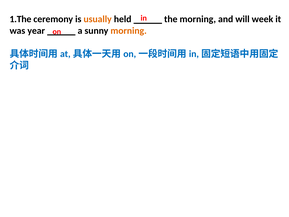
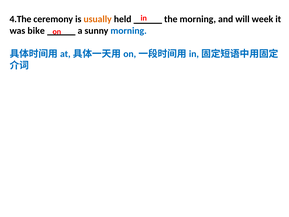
1.The: 1.The -> 4.The
year: year -> bike
morning at (129, 31) colour: orange -> blue
